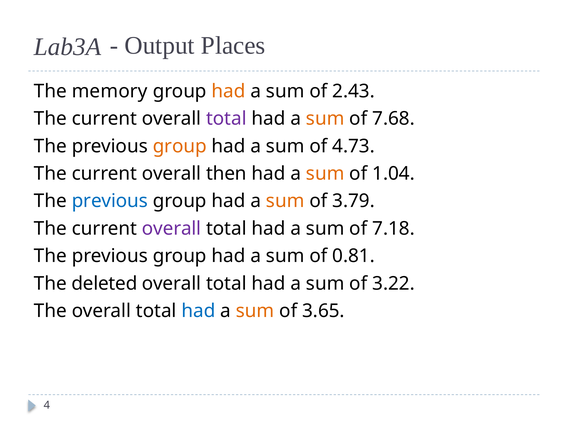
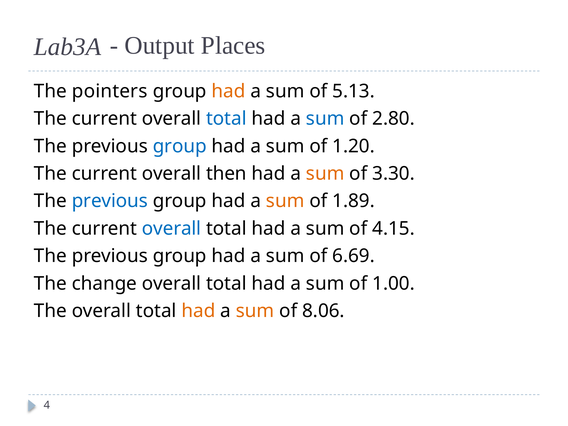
memory: memory -> pointers
2.43: 2.43 -> 5.13
total at (226, 119) colour: purple -> blue
sum at (325, 119) colour: orange -> blue
7.68: 7.68 -> 2.80
group at (180, 146) colour: orange -> blue
4.73: 4.73 -> 1.20
1.04: 1.04 -> 3.30
3.79: 3.79 -> 1.89
overall at (172, 229) colour: purple -> blue
7.18: 7.18 -> 4.15
0.81: 0.81 -> 6.69
deleted: deleted -> change
3.22: 3.22 -> 1.00
had at (198, 311) colour: blue -> orange
3.65: 3.65 -> 8.06
